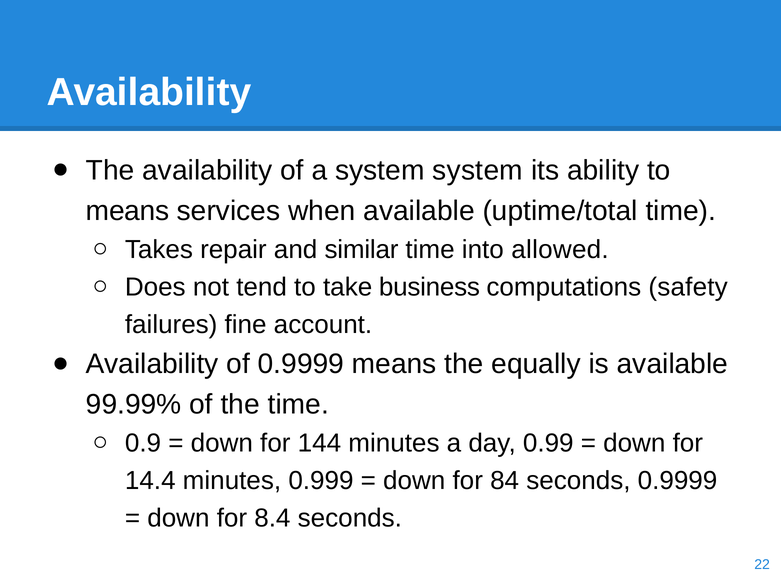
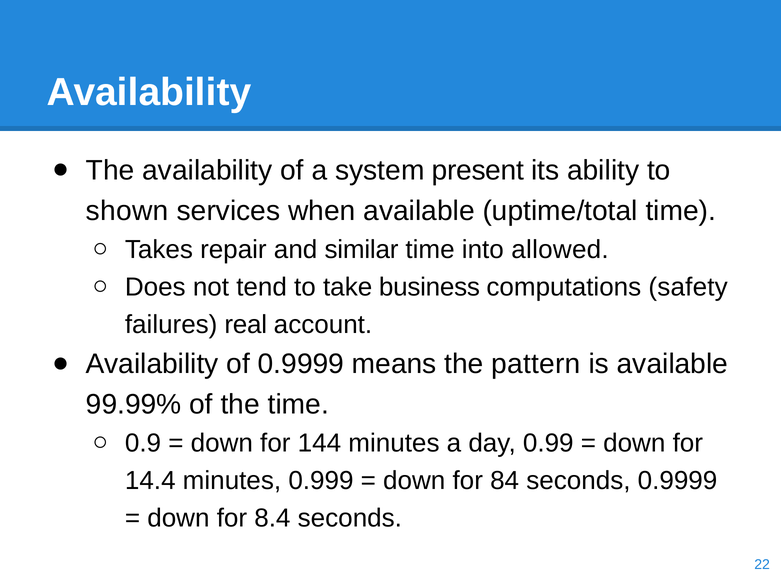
system system: system -> present
means at (128, 211): means -> shown
fine: fine -> real
equally: equally -> pattern
